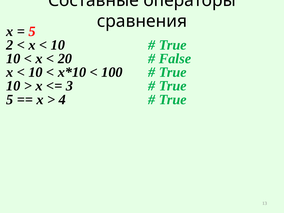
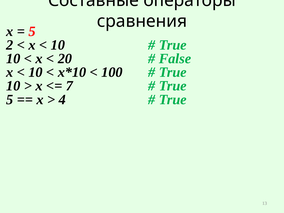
3: 3 -> 7
